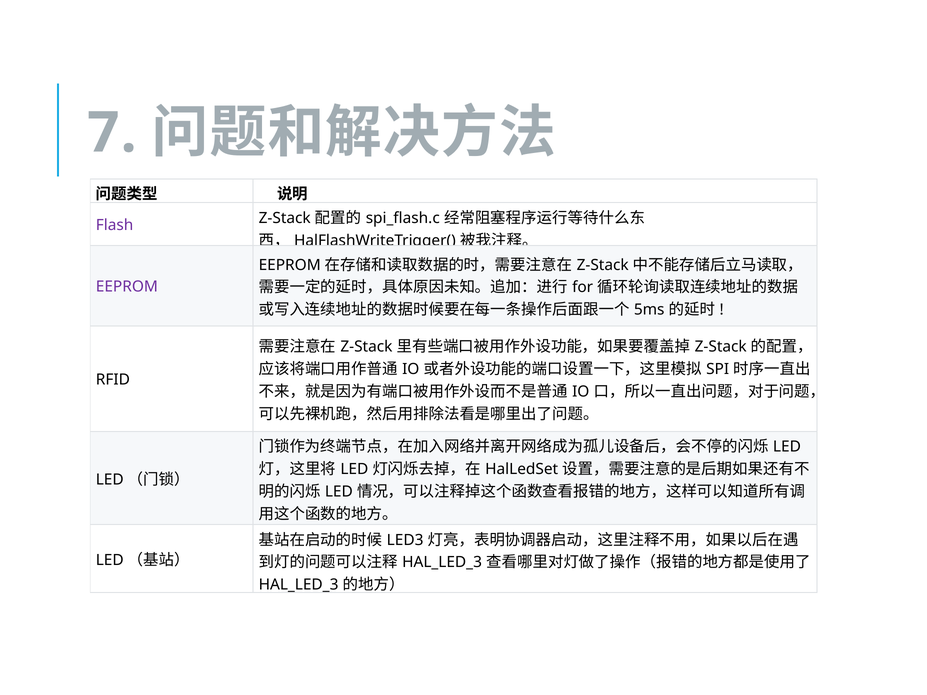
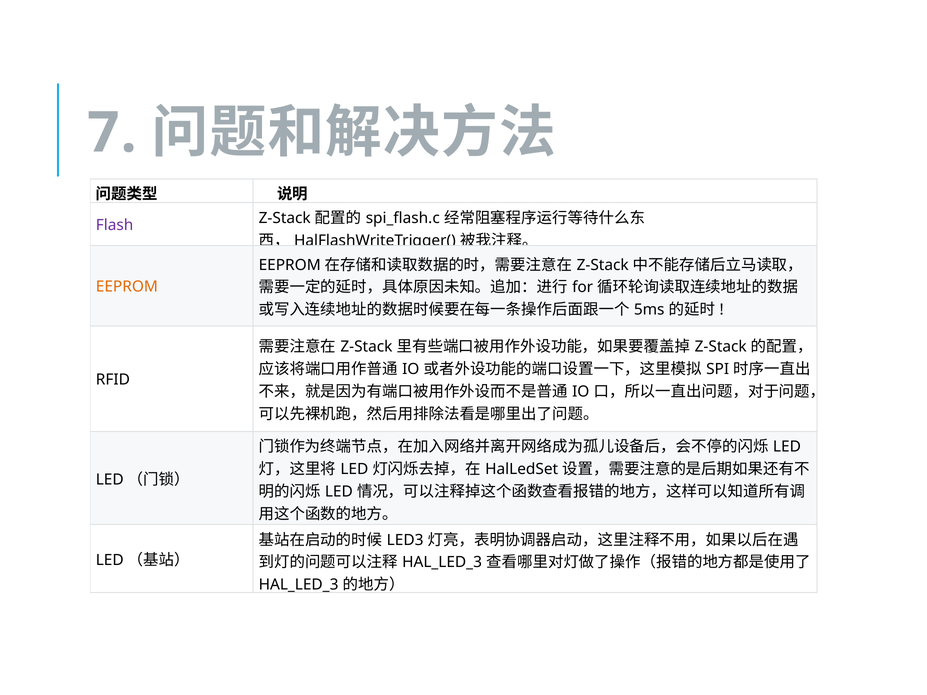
EEPROM at (127, 287) colour: purple -> orange
